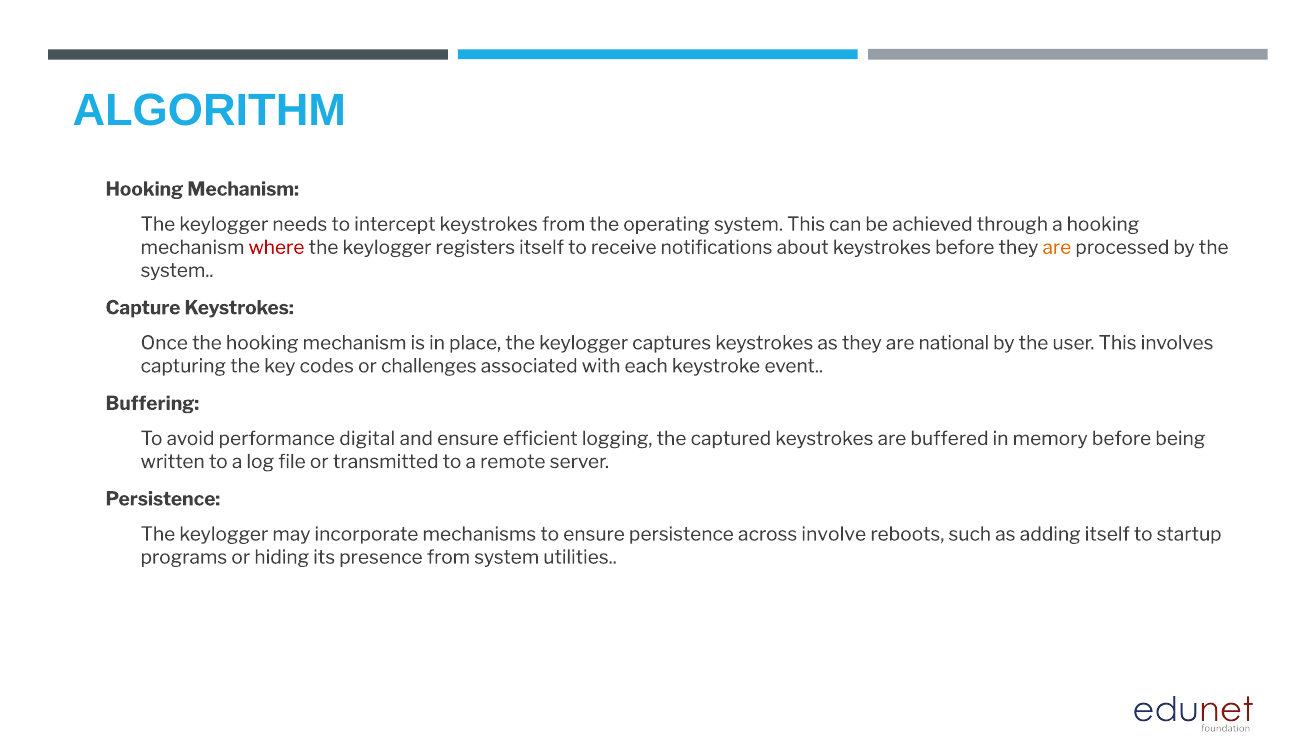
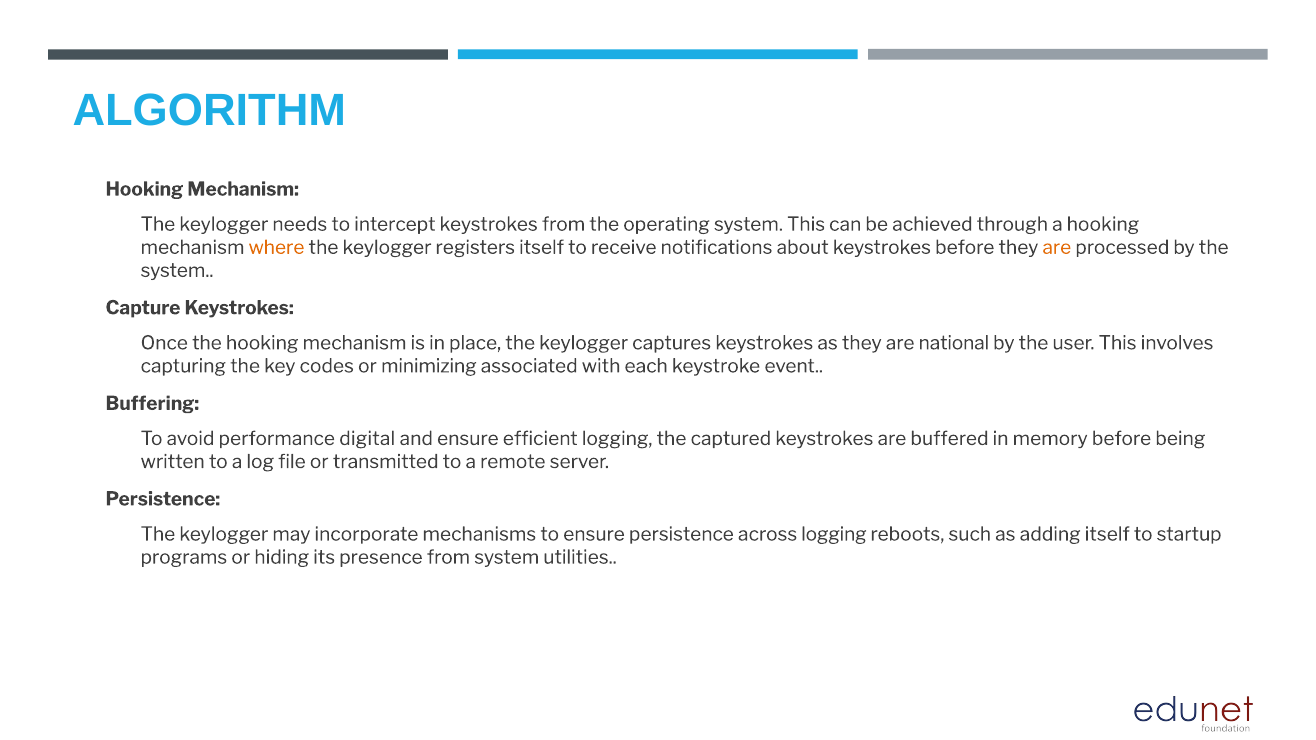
where colour: red -> orange
challenges: challenges -> minimizing
across involve: involve -> logging
